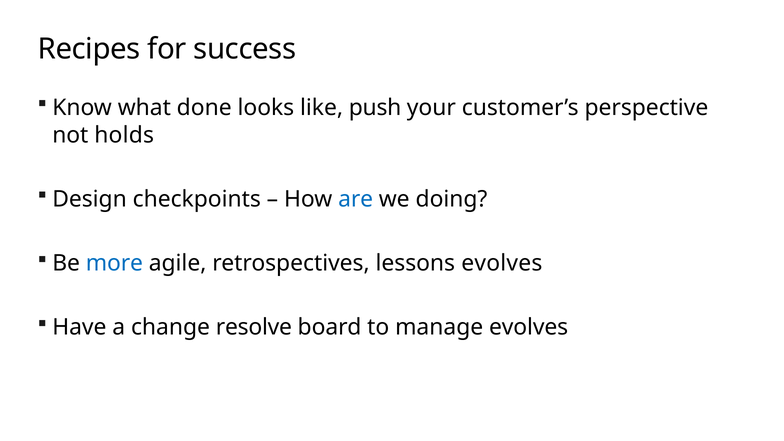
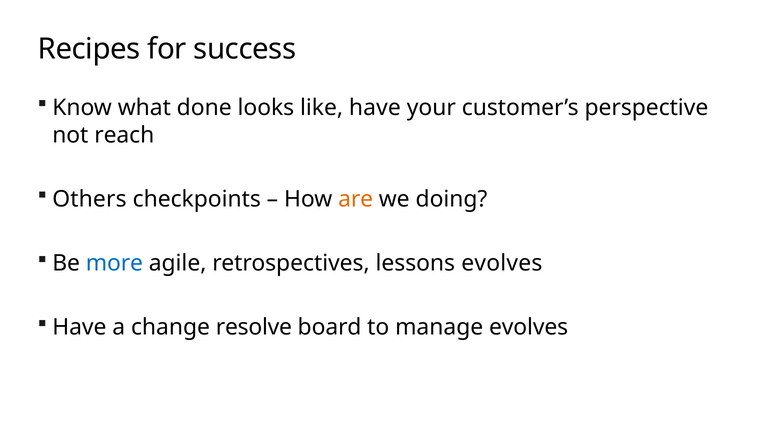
like push: push -> have
holds: holds -> reach
Design: Design -> Others
are colour: blue -> orange
